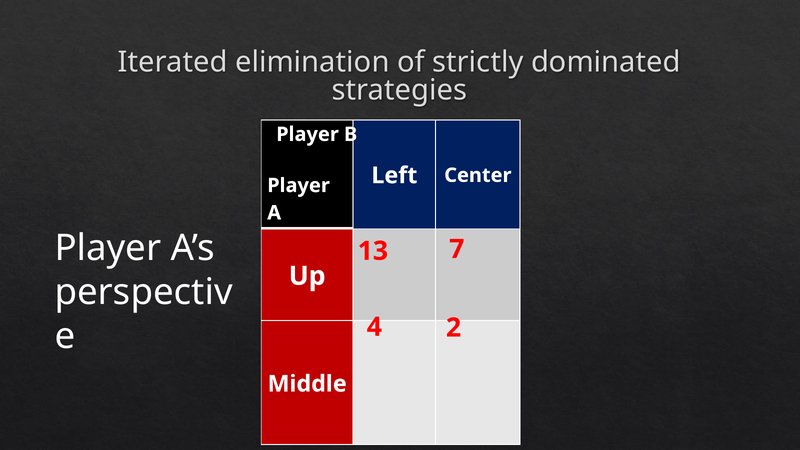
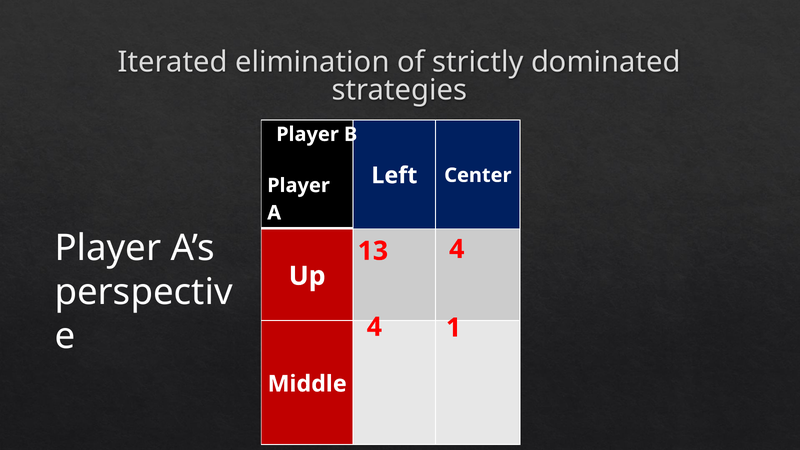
13 7: 7 -> 4
2: 2 -> 1
